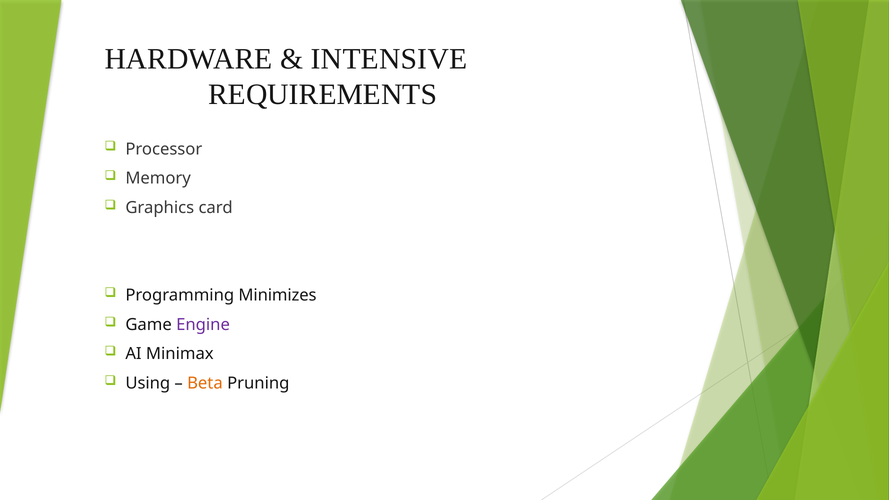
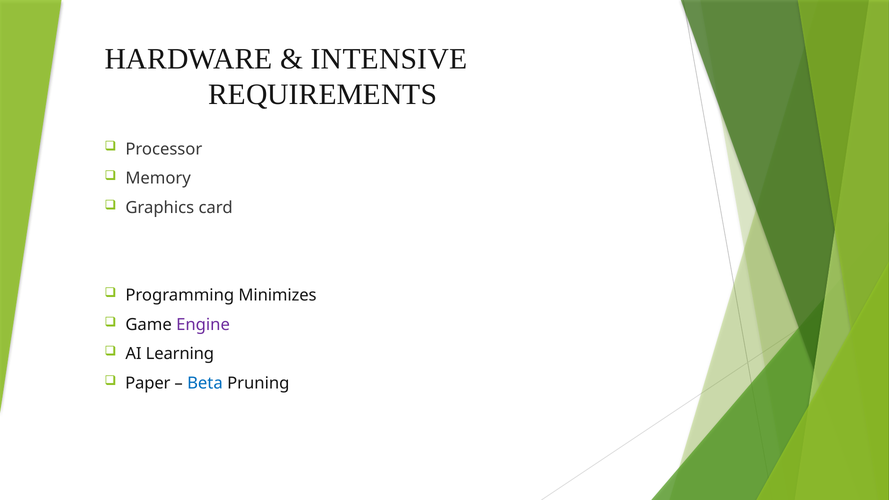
Minimax: Minimax -> Learning
Using: Using -> Paper
Beta colour: orange -> blue
